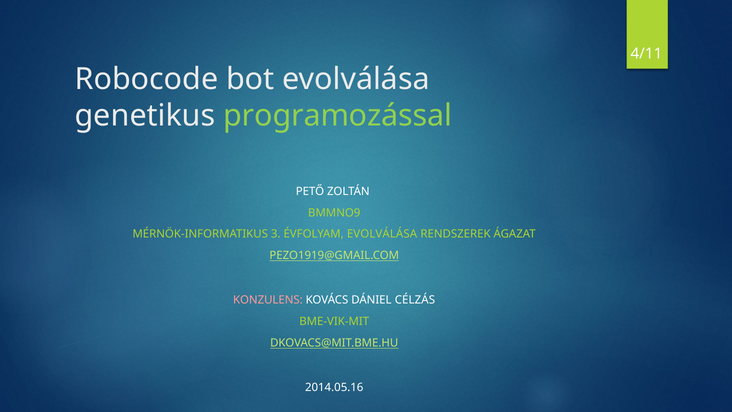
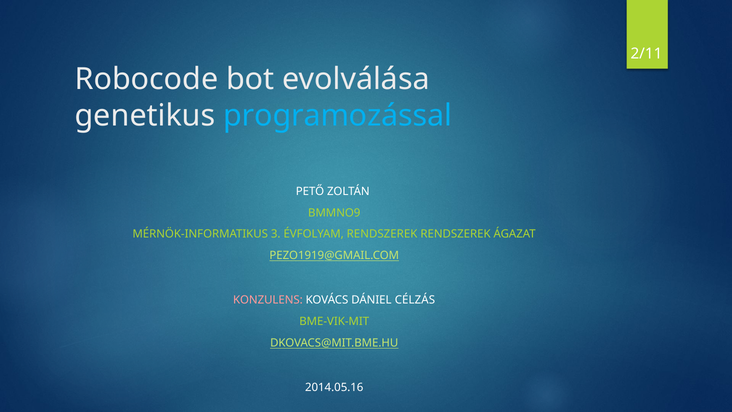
4/11: 4/11 -> 2/11
programozással colour: light green -> light blue
ÉVFOLYAM EVOLVÁLÁSA: EVOLVÁLÁSA -> RENDSZEREK
